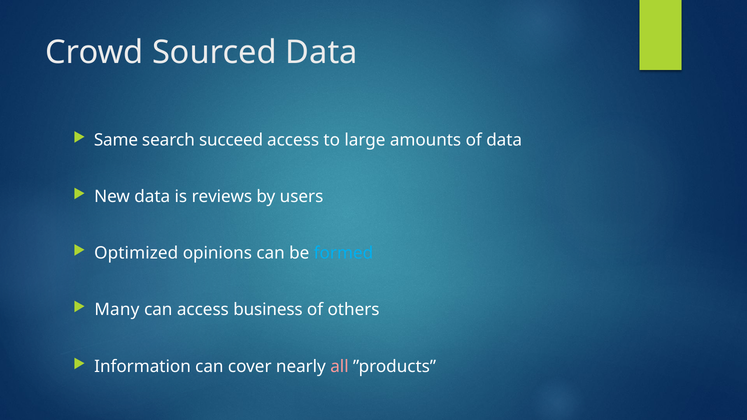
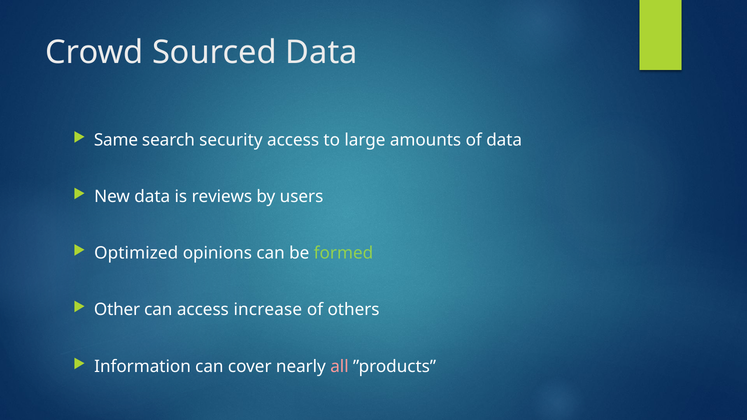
succeed: succeed -> security
formed colour: light blue -> light green
Many: Many -> Other
business: business -> increase
